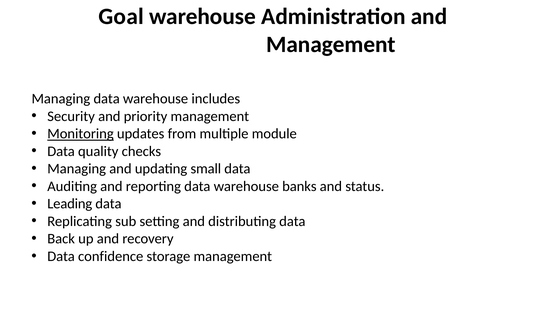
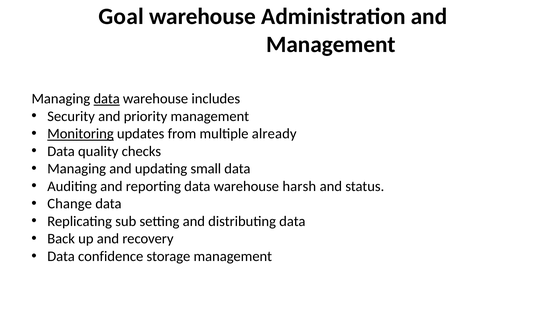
data at (107, 99) underline: none -> present
module: module -> already
banks: banks -> harsh
Leading: Leading -> Change
